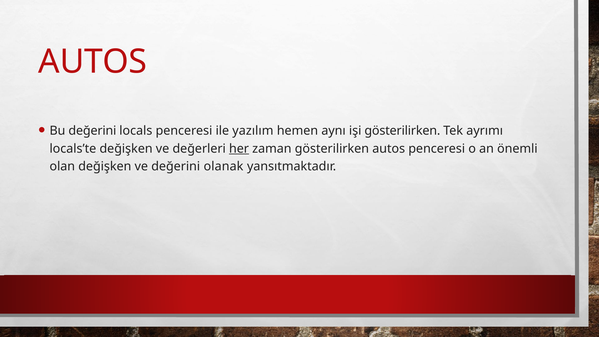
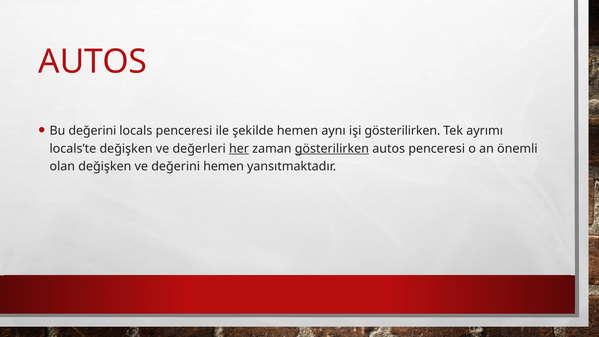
yazılım: yazılım -> şekilde
gösterilirken at (332, 149) underline: none -> present
değerini olanak: olanak -> hemen
